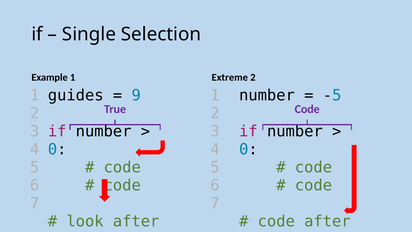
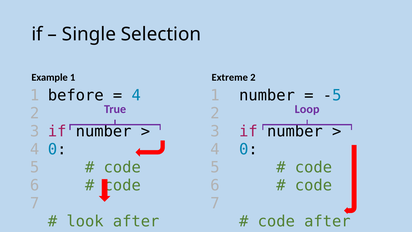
guides: guides -> before
9 at (136, 95): 9 -> 4
True Code: Code -> Loop
